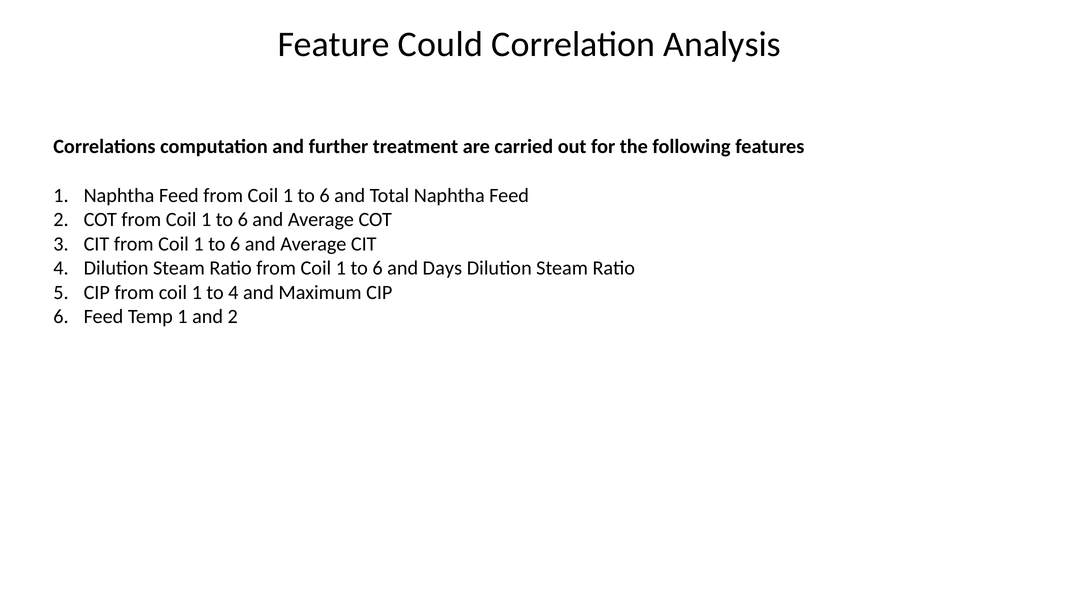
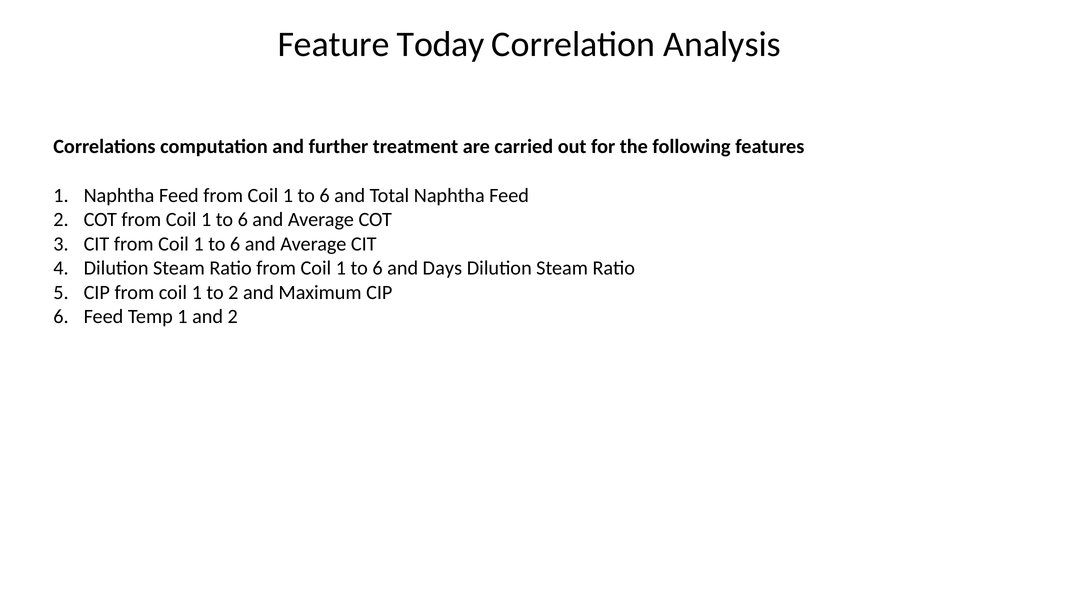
Could: Could -> Today
to 4: 4 -> 2
